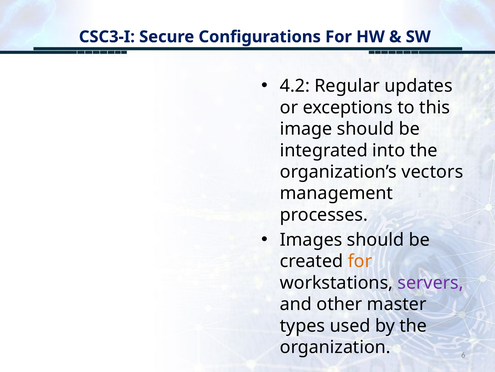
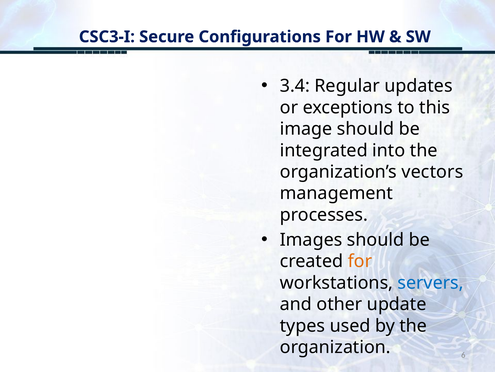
4.2: 4.2 -> 3.4
servers colour: purple -> blue
master: master -> update
